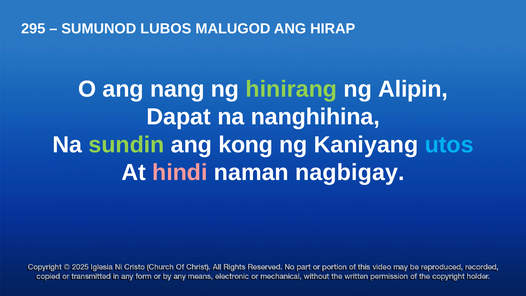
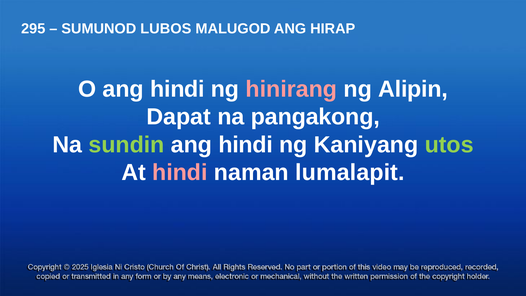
O ang nang: nang -> hindi
hinirang colour: light green -> pink
nanghihina: nanghihina -> pangakong
kong at (246, 145): kong -> hindi
utos colour: light blue -> light green
nagbigay: nagbigay -> lumalapit
